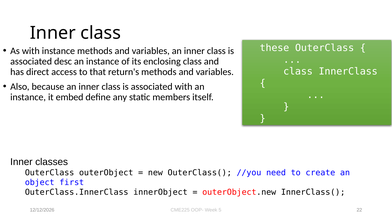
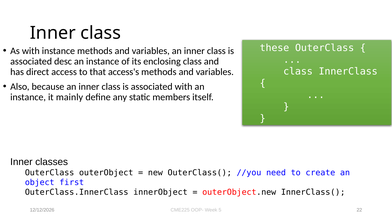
return's: return's -> access's
embed: embed -> mainly
